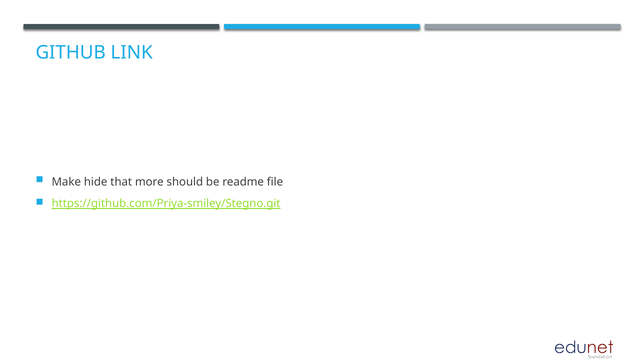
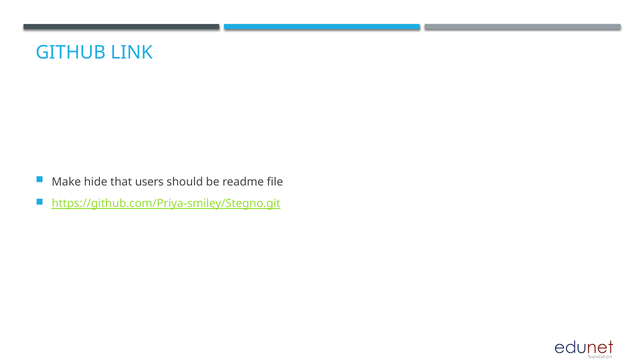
more: more -> users
